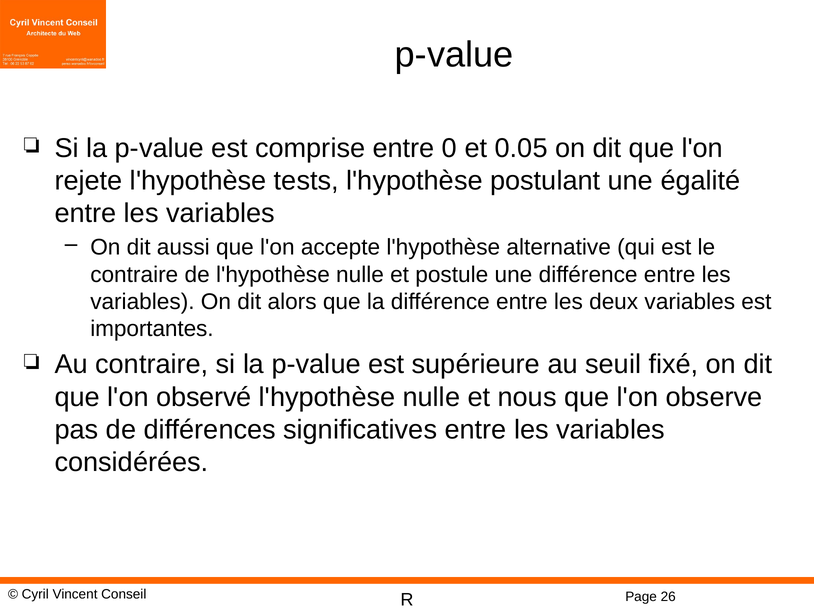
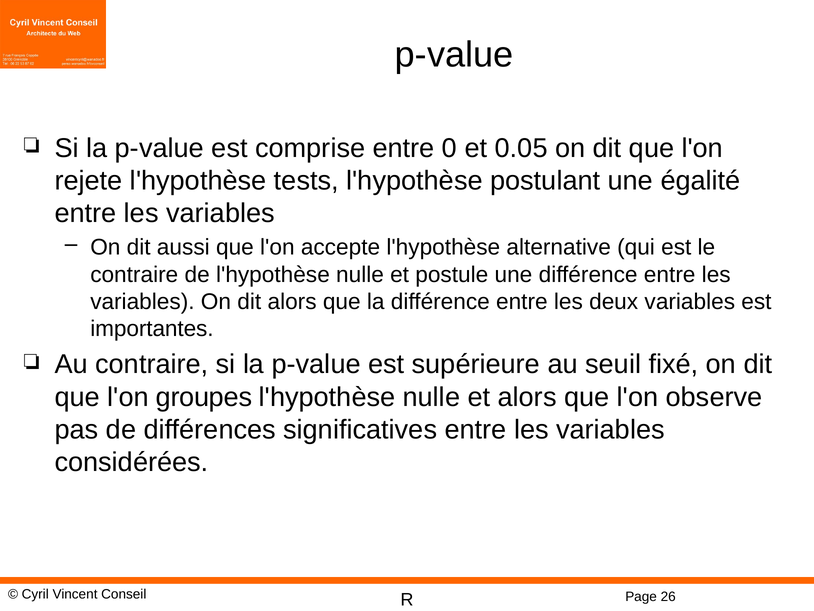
observé: observé -> groupes
et nous: nous -> alors
